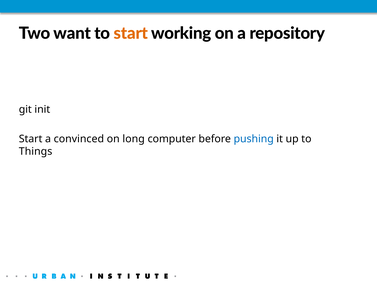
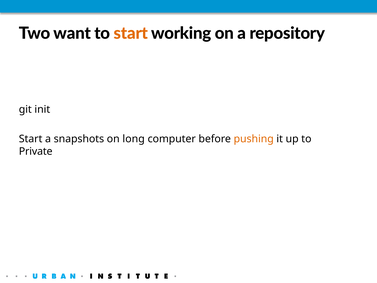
convinced: convinced -> snapshots
pushing colour: blue -> orange
Things: Things -> Private
